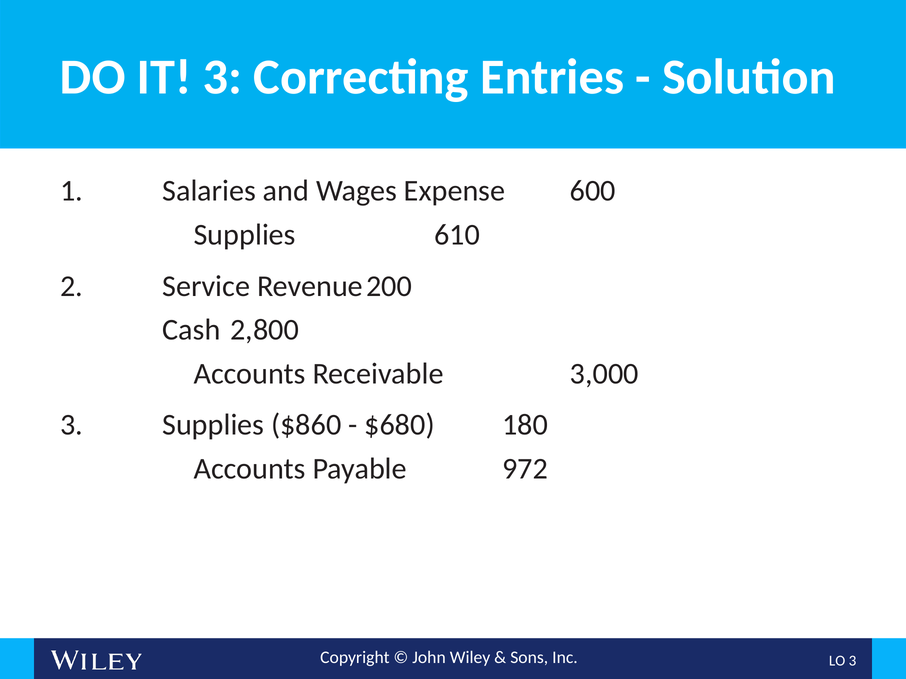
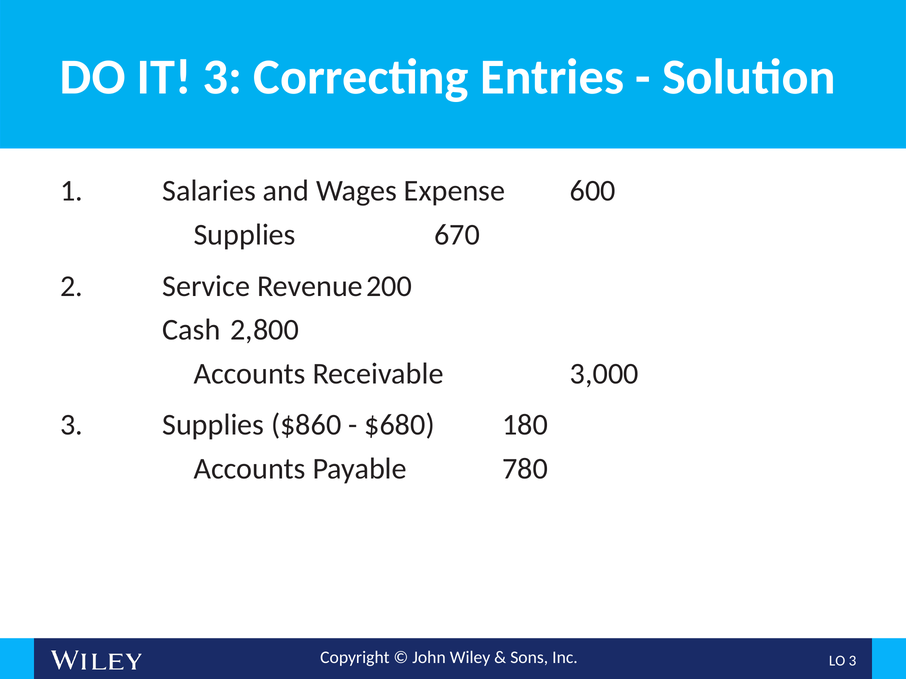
610: 610 -> 670
972: 972 -> 780
